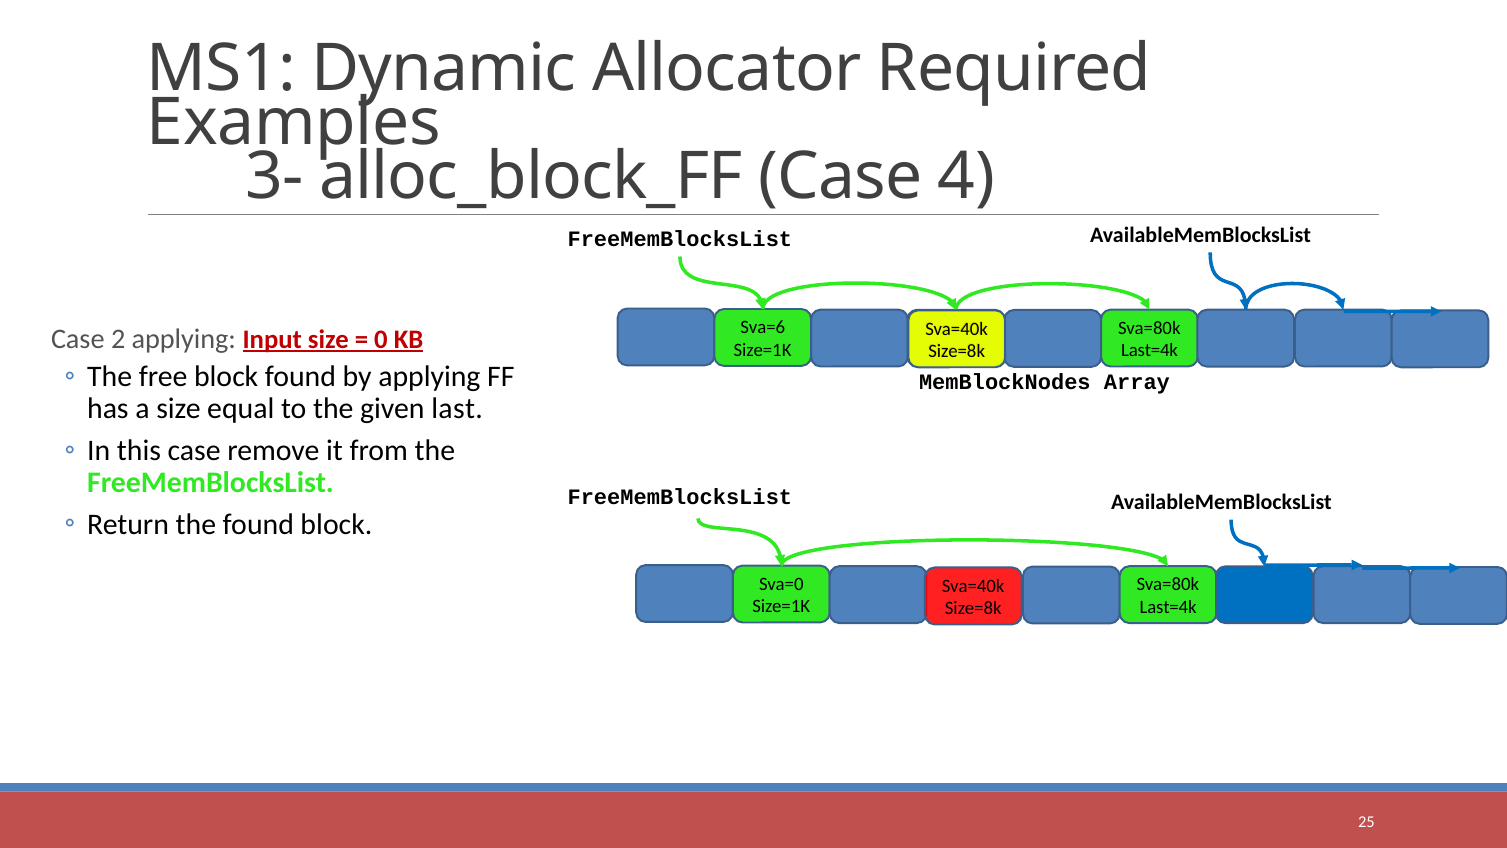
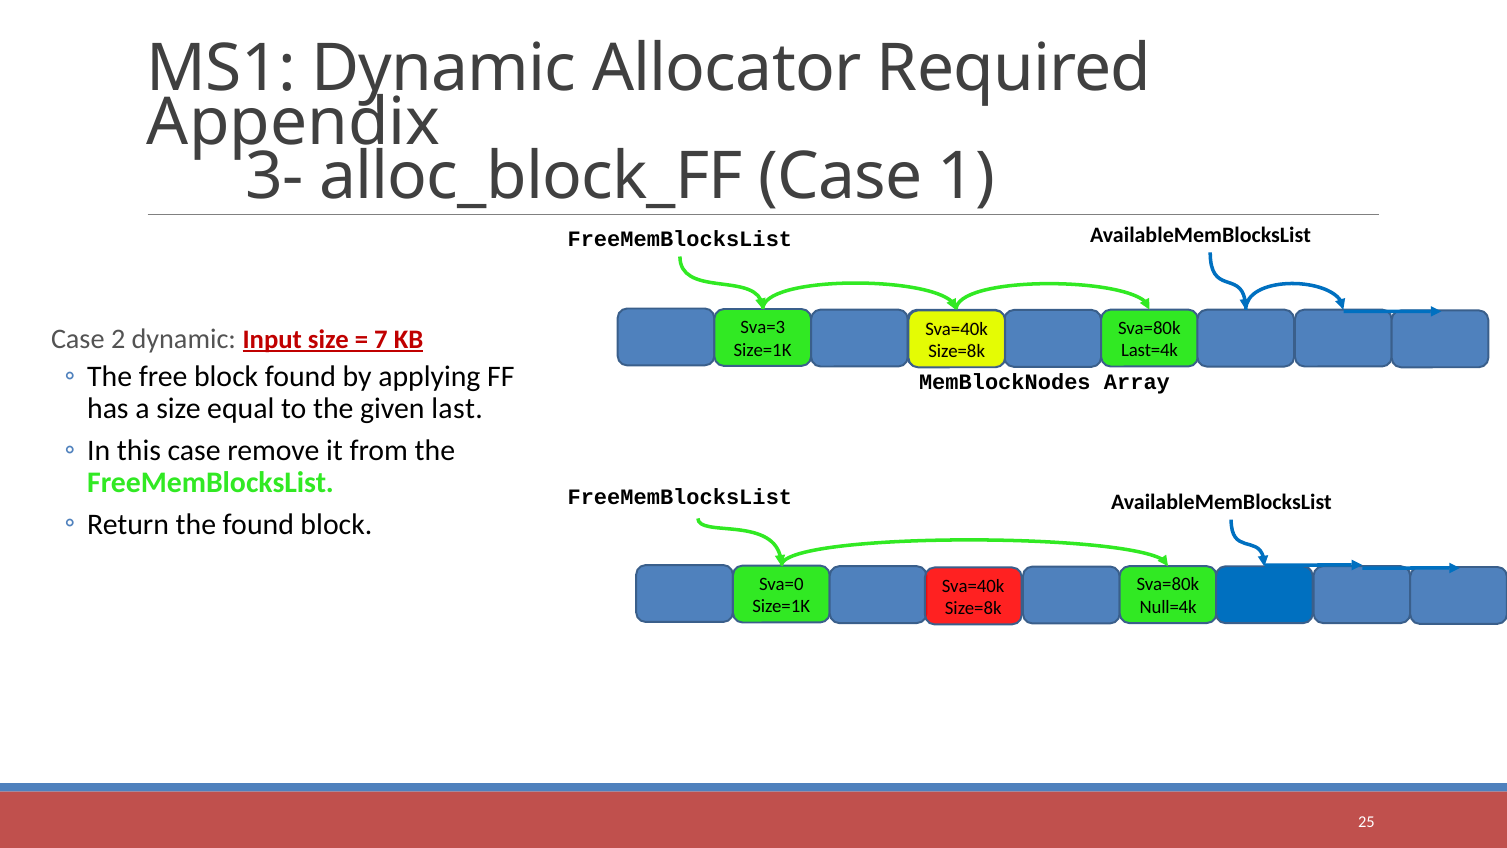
Examples: Examples -> Appendix
4: 4 -> 1
Sva=6: Sva=6 -> Sva=3
2 applying: applying -> dynamic
0: 0 -> 7
Last=4k at (1168, 607): Last=4k -> Null=4k
